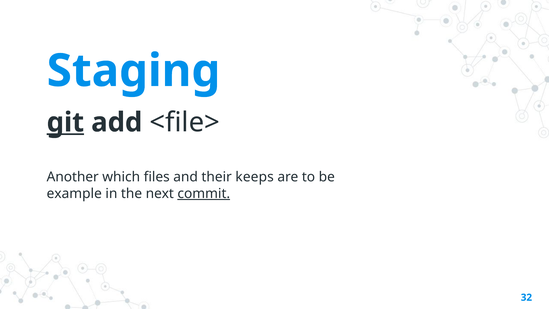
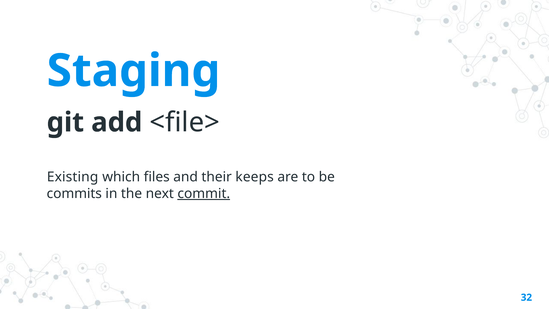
git underline: present -> none
Another: Another -> Existing
example: example -> commits
